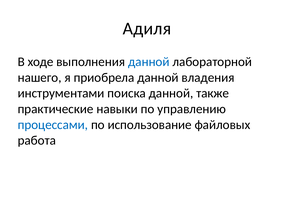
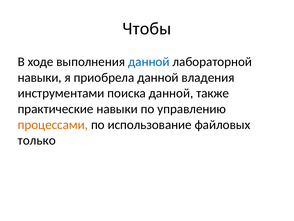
Адиля: Адиля -> Чтобы
нашего at (40, 77): нашего -> навыки
процессами colour: blue -> orange
работа: работа -> только
